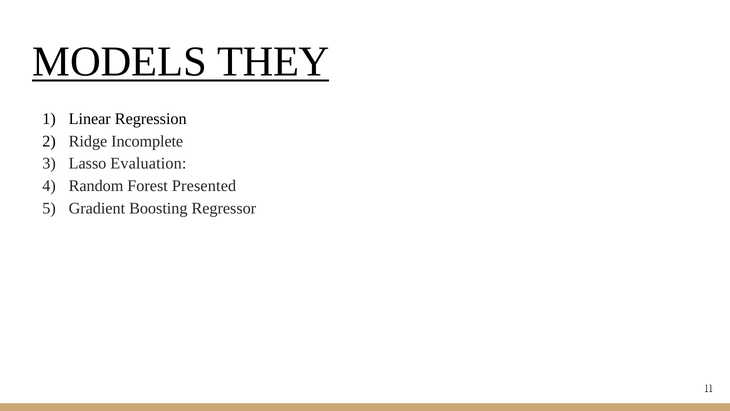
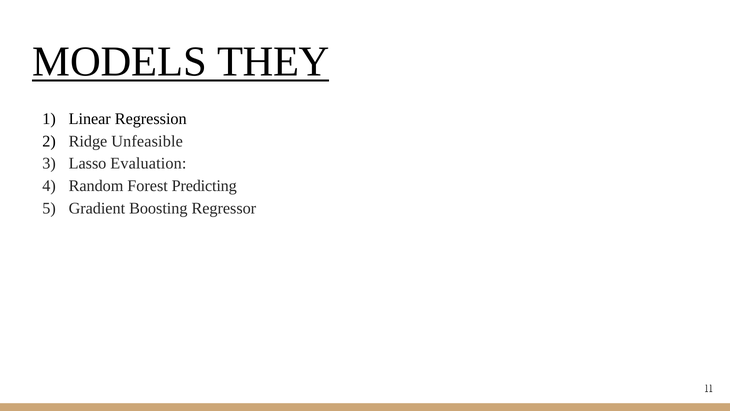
Incomplete: Incomplete -> Unfeasible
Presented: Presented -> Predicting
